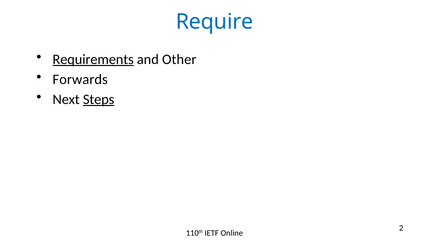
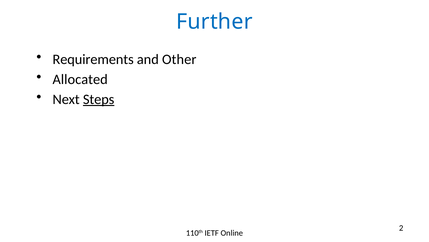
Require: Require -> Further
Requirements underline: present -> none
Forwards: Forwards -> Allocated
